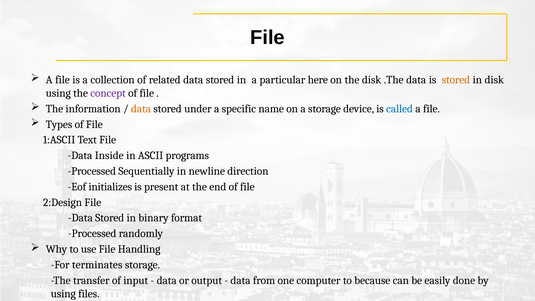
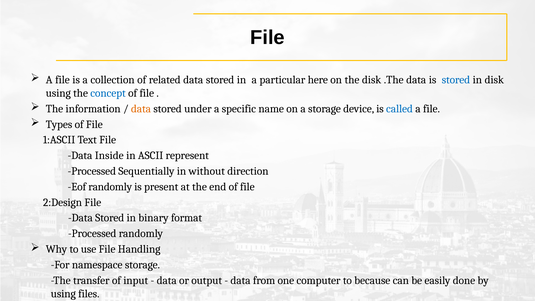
stored at (456, 80) colour: orange -> blue
concept colour: purple -> blue
programs: programs -> represent
newline: newline -> without
Eof initializes: initializes -> randomly
terminates: terminates -> namespace
